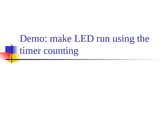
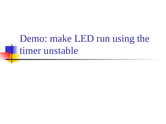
counting: counting -> unstable
